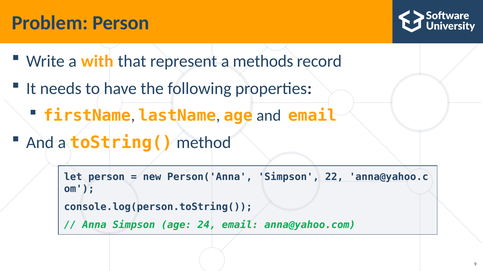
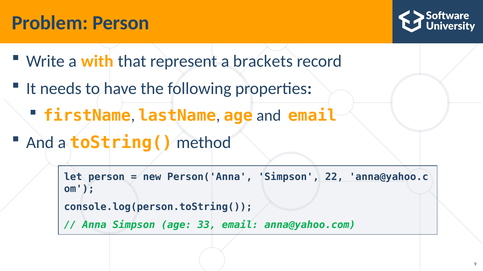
methods: methods -> brackets
24: 24 -> 33
